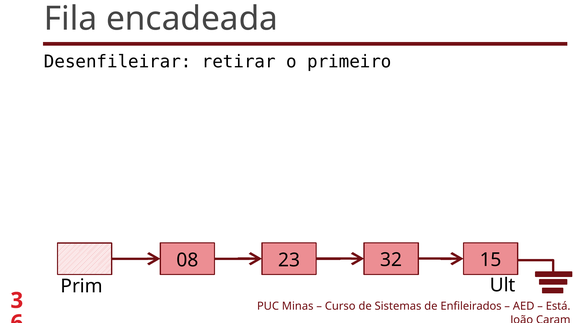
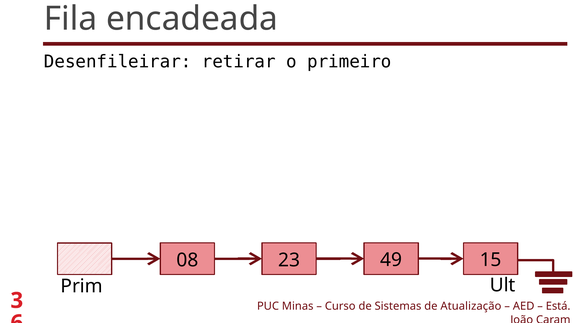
32: 32 -> 49
Enfileirados: Enfileirados -> Atualização
